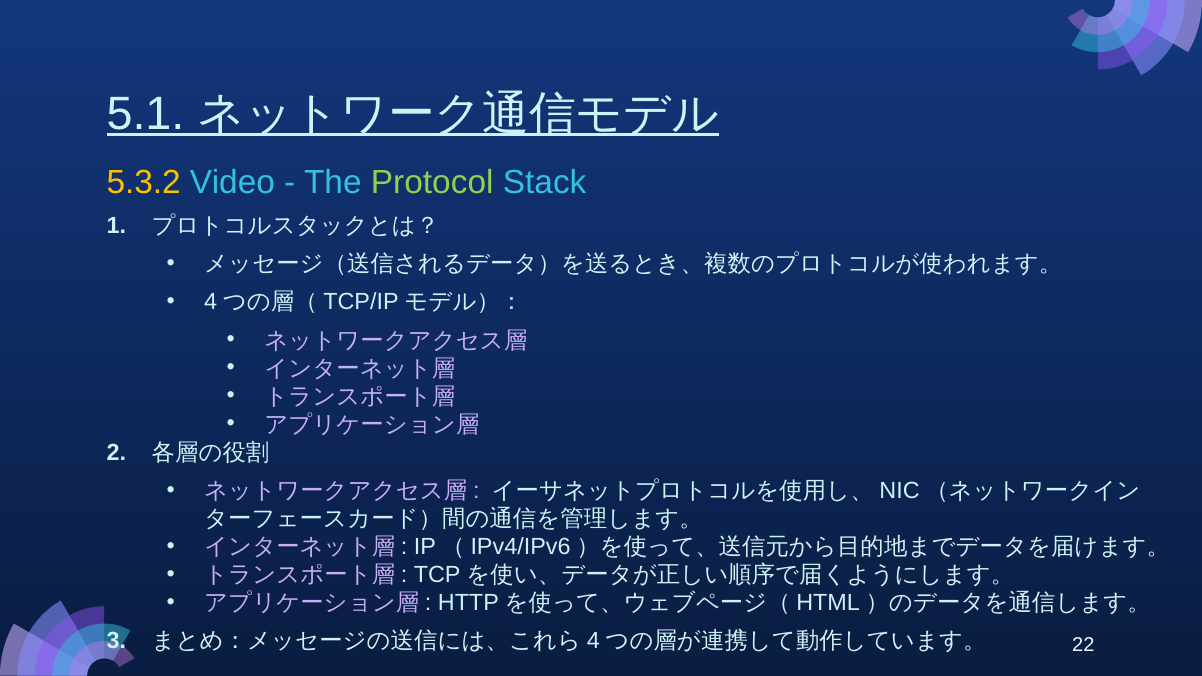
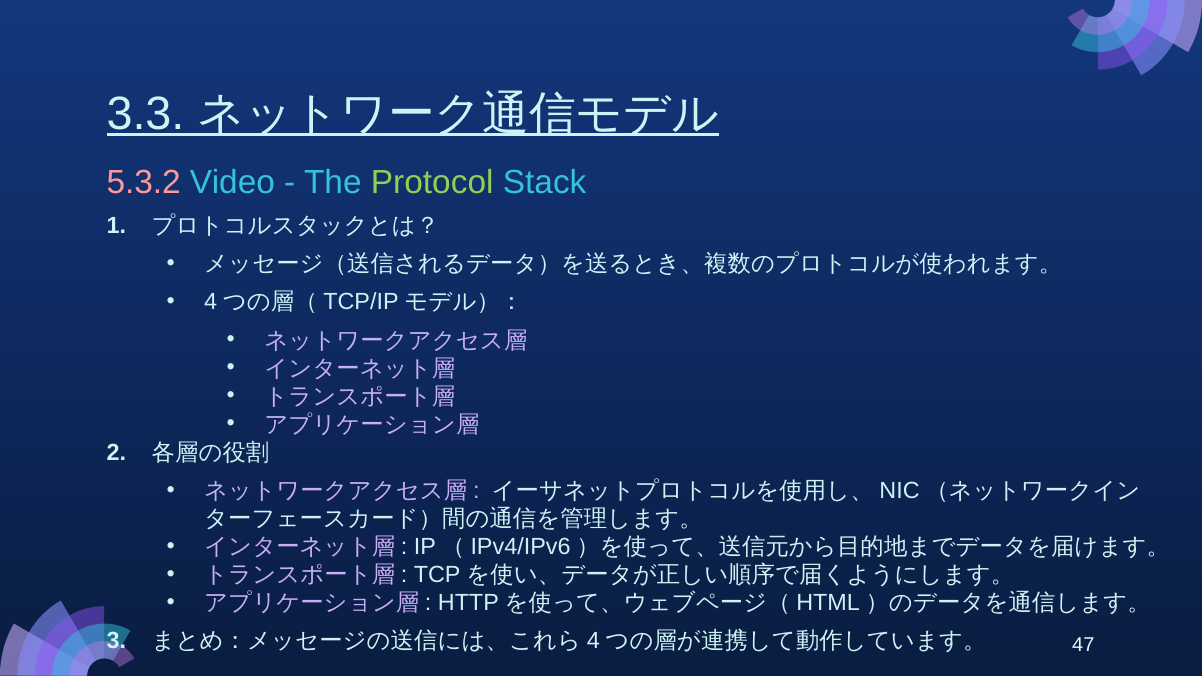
5.1: 5.1 -> 3.3
5.3.2 colour: yellow -> pink
22: 22 -> 47
